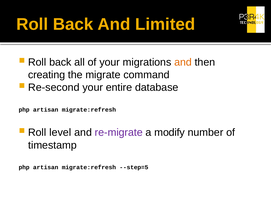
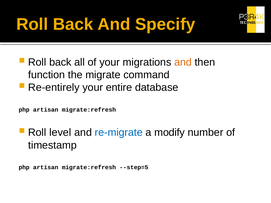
Limited: Limited -> Specify
creating: creating -> function
Re-second: Re-second -> Re-entirely
re-migrate colour: purple -> blue
